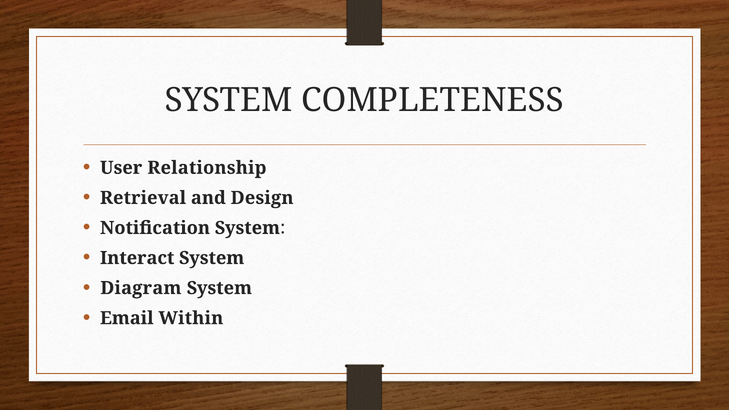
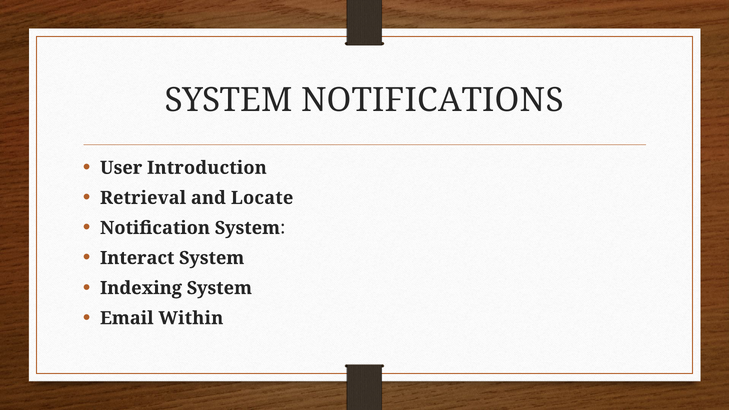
COMPLETENESS: COMPLETENESS -> NOTIFICATIONS
Relationship: Relationship -> Introduction
Design: Design -> Locate
Diagram: Diagram -> Indexing
